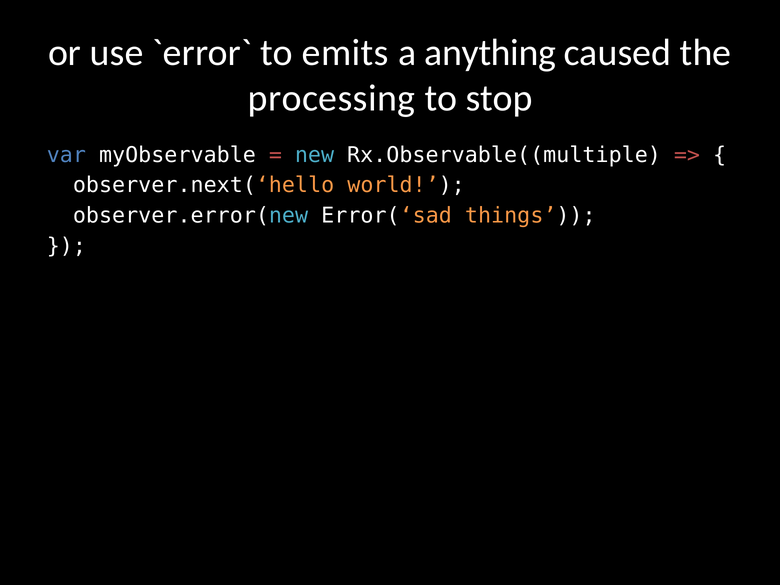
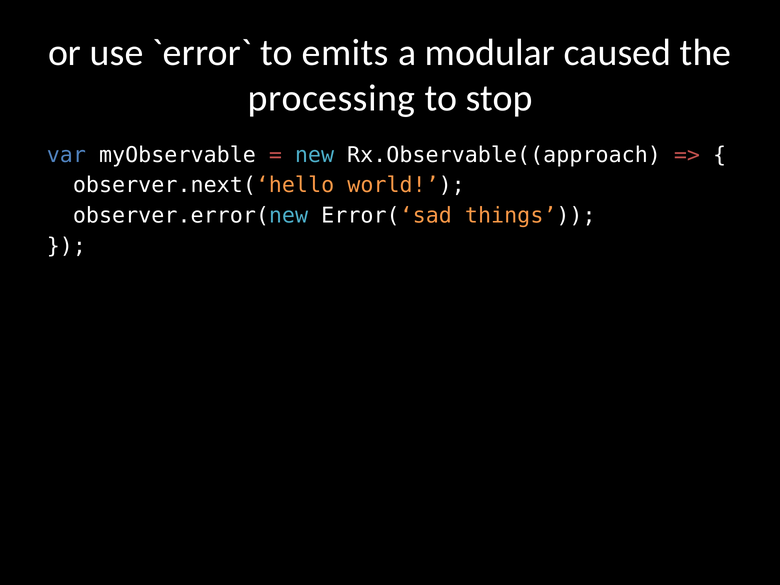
anything: anything -> modular
Rx.Observable((multiple: Rx.Observable((multiple -> Rx.Observable((approach
